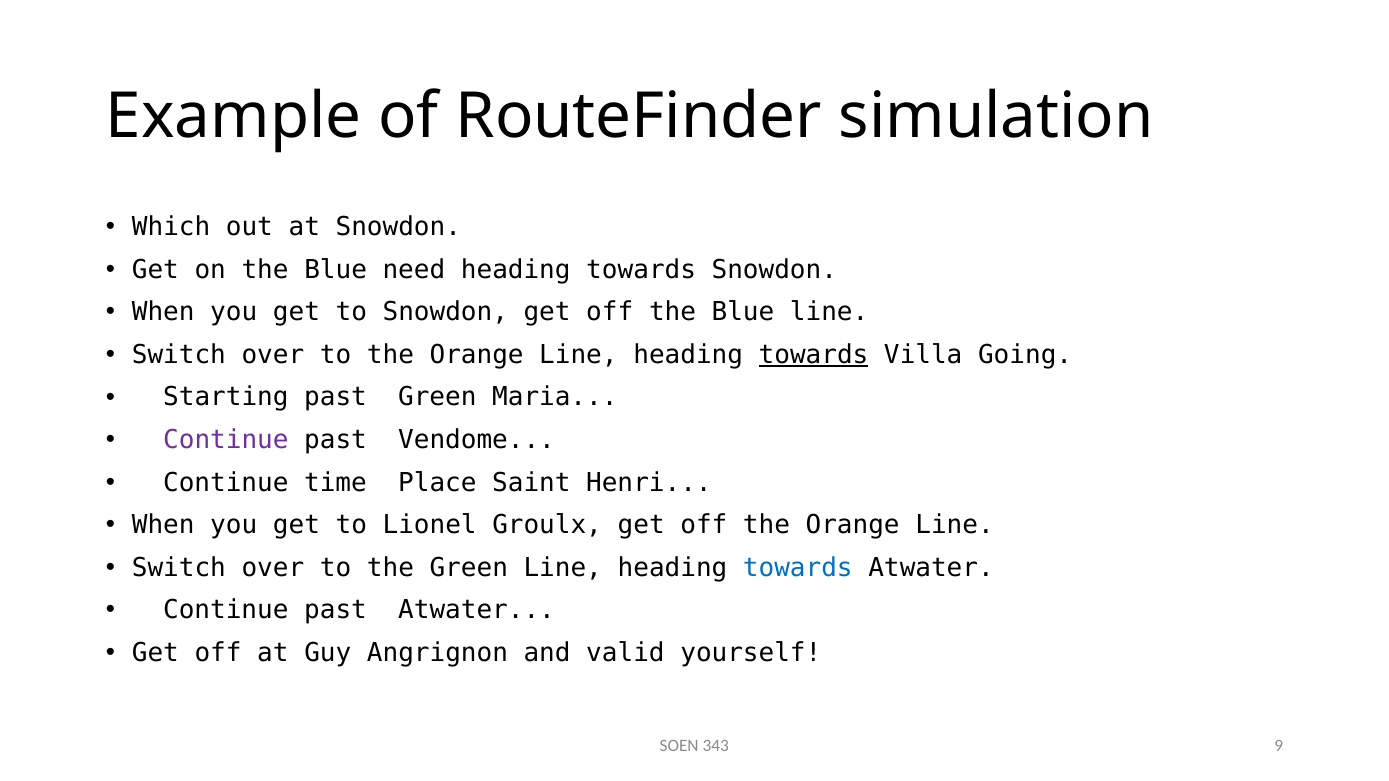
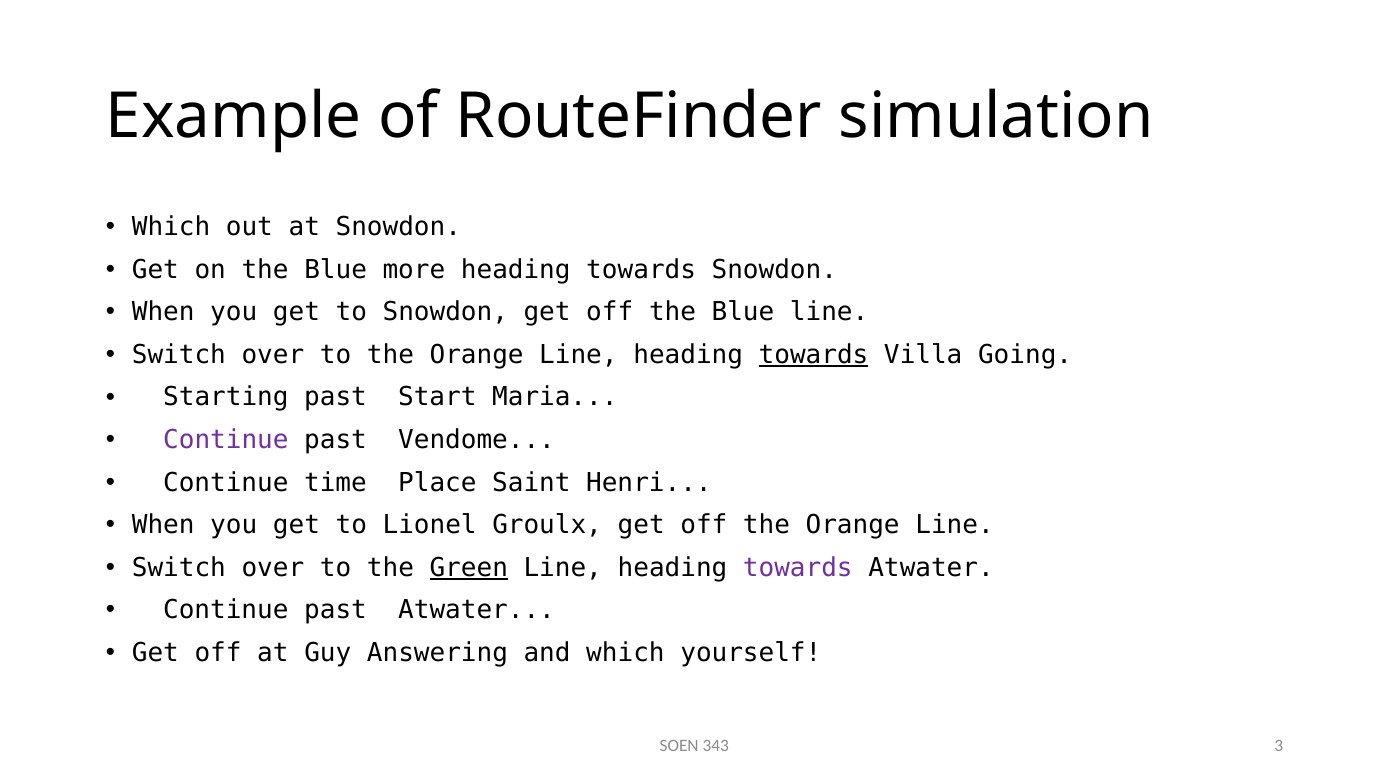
need: need -> more
past Green: Green -> Start
Green at (469, 568) underline: none -> present
towards at (798, 568) colour: blue -> purple
Angrignon: Angrignon -> Answering
and valid: valid -> which
9: 9 -> 3
